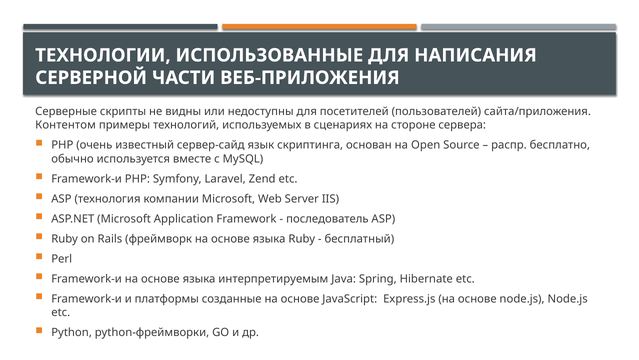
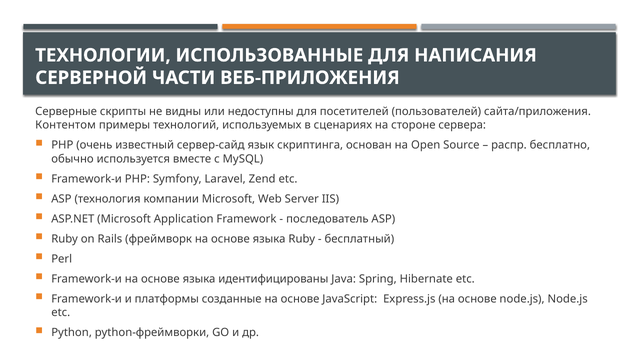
интерпретируемым: интерпретируемым -> идентифицированы
